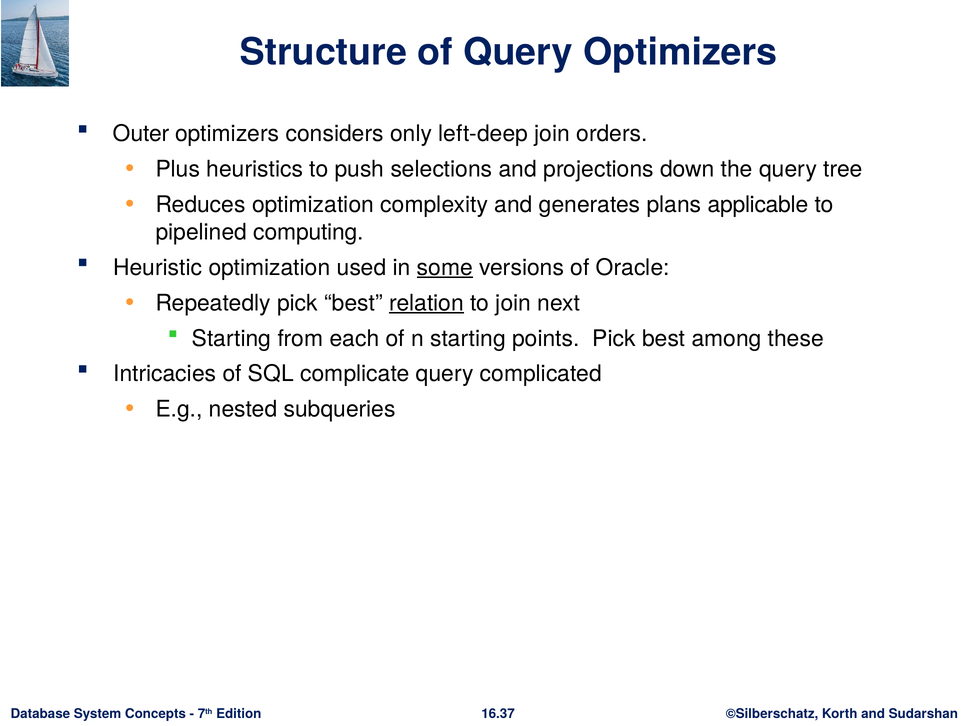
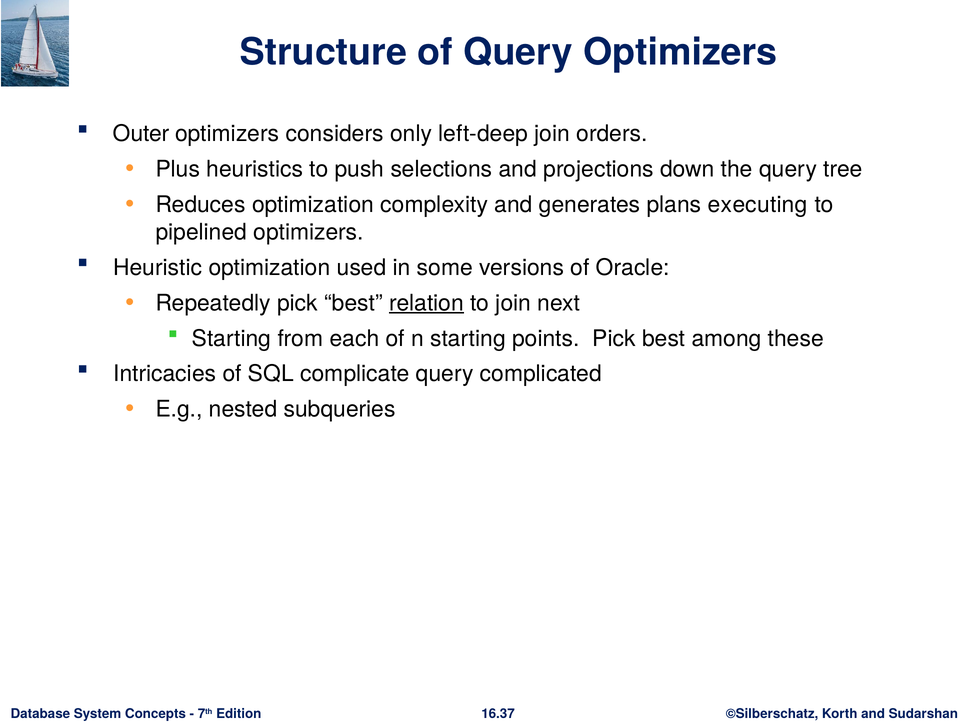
applicable: applicable -> executing
pipelined computing: computing -> optimizers
some underline: present -> none
